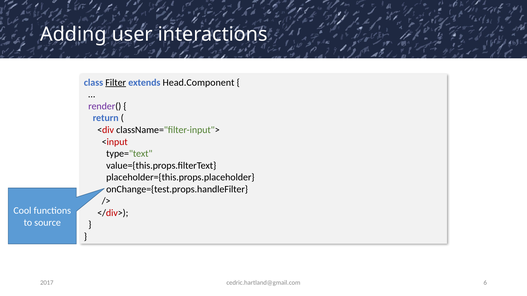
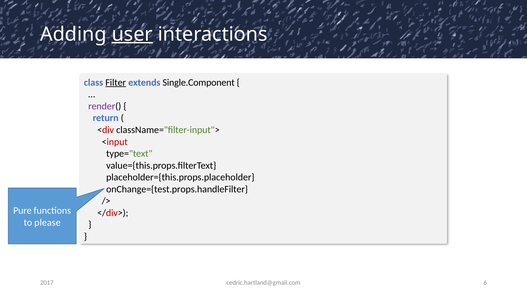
user underline: none -> present
Head.Component: Head.Component -> Single.Component
Cool: Cool -> Pure
source: source -> please
